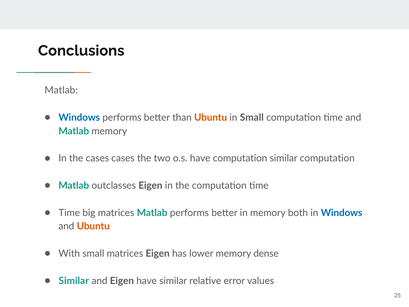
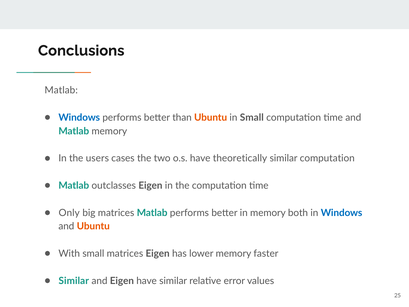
the cases: cases -> users
have computation: computation -> theoretically
Time at (69, 213): Time -> Only
dense: dense -> faster
